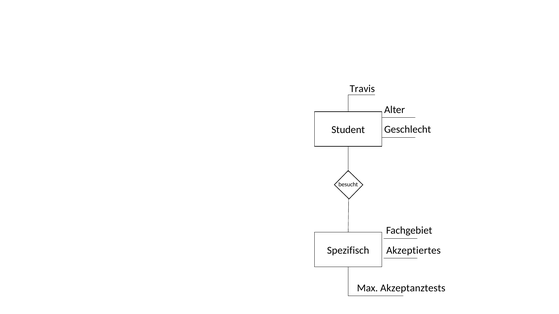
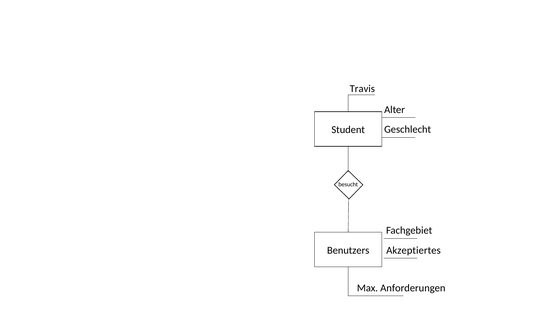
Spezifisch: Spezifisch -> Benutzers
Akzeptanztests: Akzeptanztests -> Anforderungen
